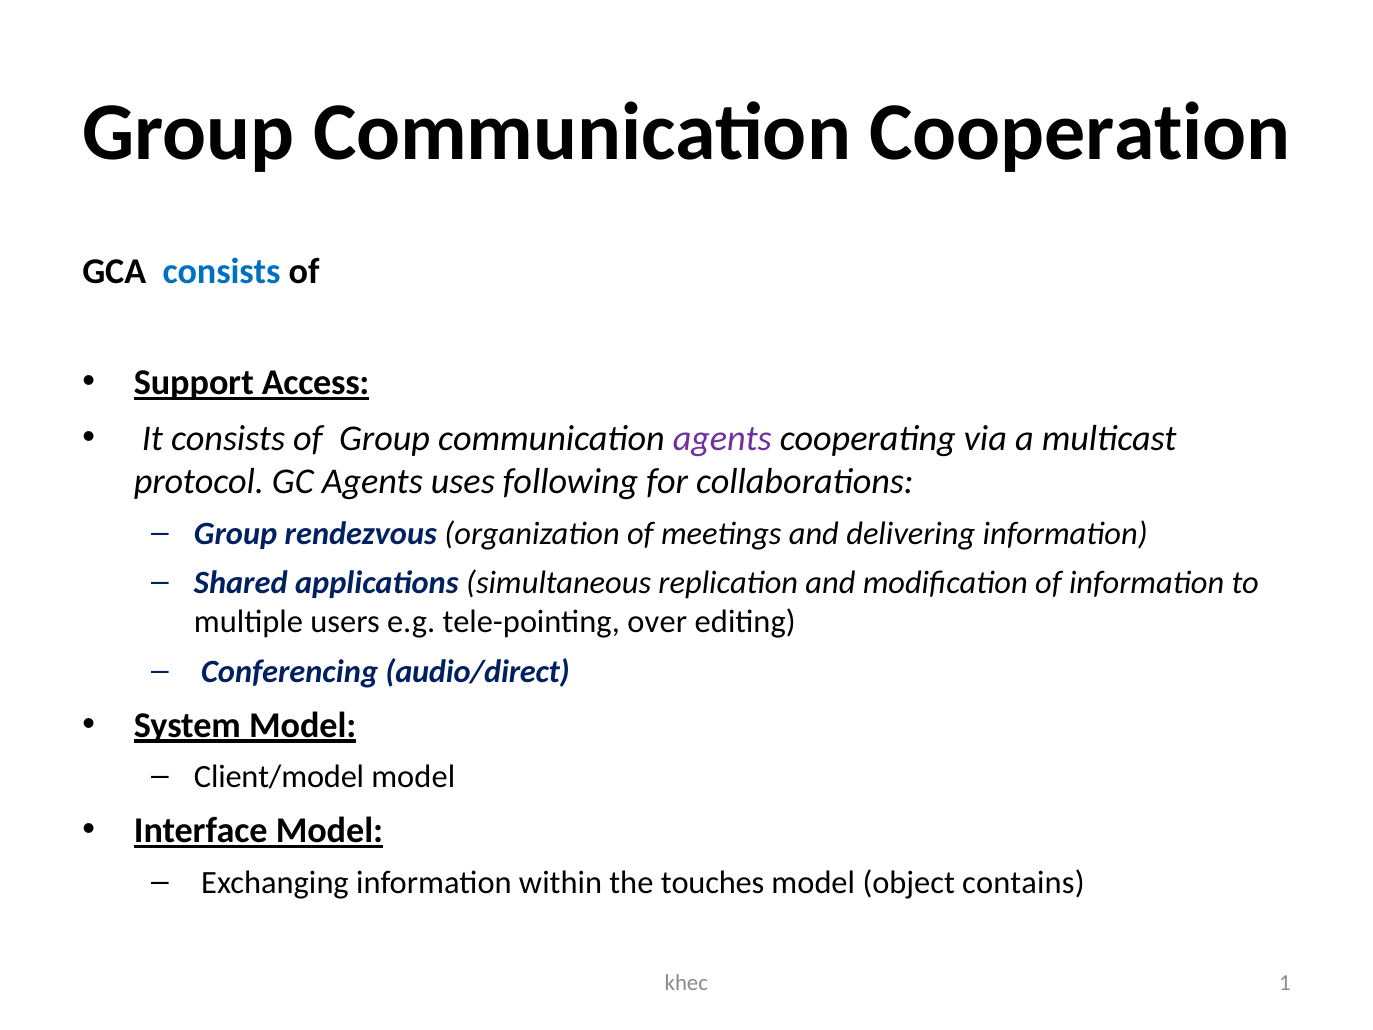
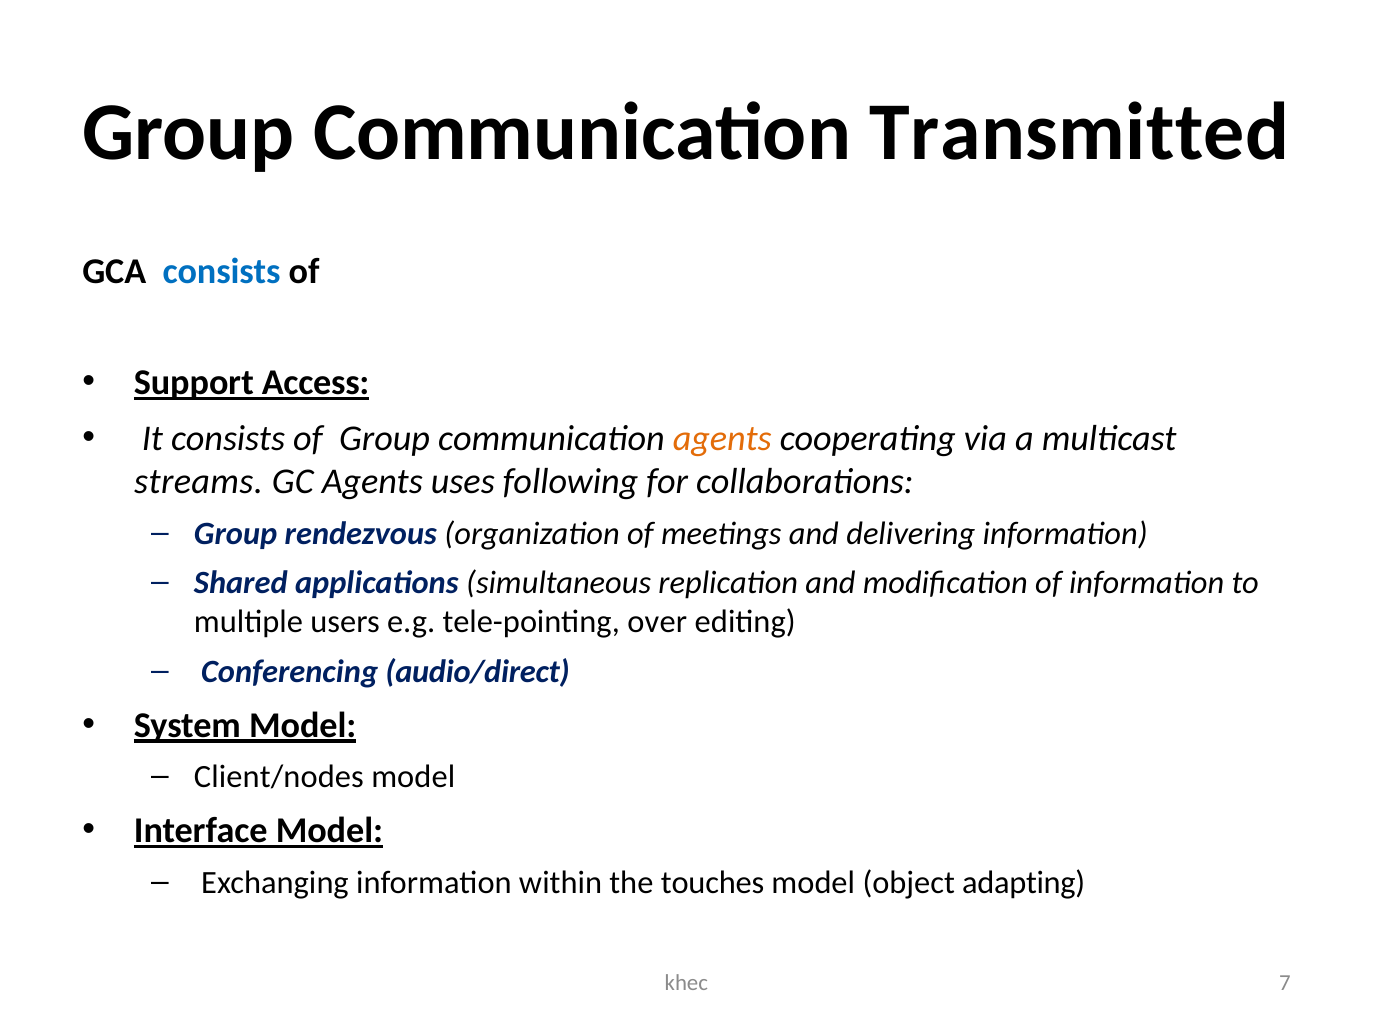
Cooperation: Cooperation -> Transmitted
agents at (722, 438) colour: purple -> orange
protocol: protocol -> streams
Client/model: Client/model -> Client/nodes
contains: contains -> adapting
1: 1 -> 7
